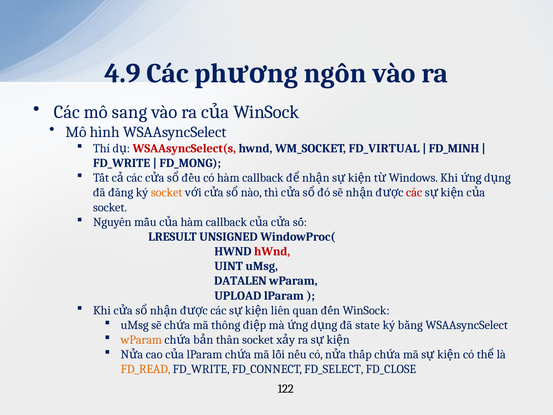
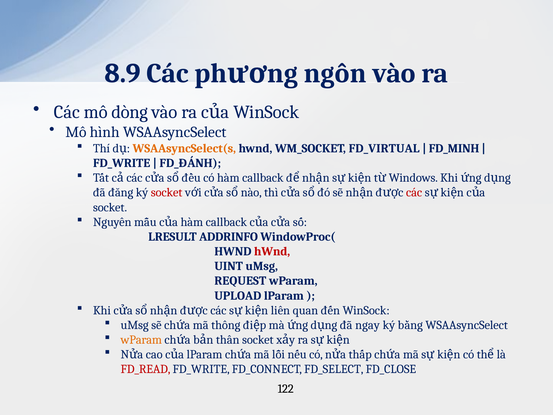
4.9: 4.9 -> 8.9
sang: sang -> dòng
WSAAsyncSelect(s colour: red -> orange
FD_MONG: FD_MONG -> FD_ĐÁNH
socket at (167, 192) colour: orange -> red
UNSIGNED: UNSIGNED -> ADDRINFO
DATALEN: DATALEN -> REQUEST
state: state -> ngay
FD_READ colour: orange -> red
